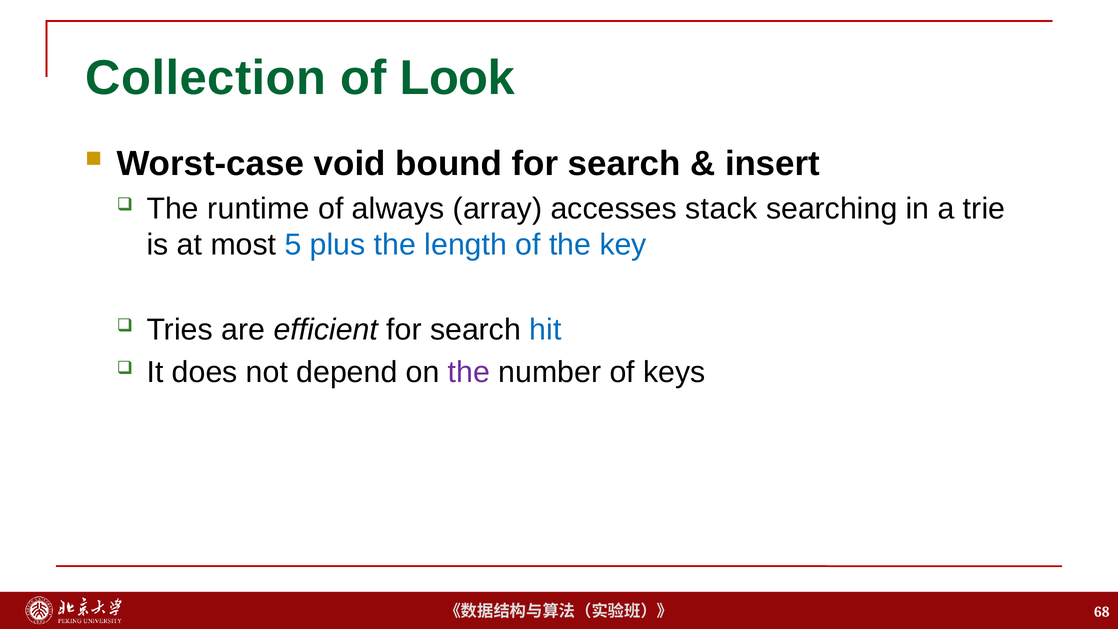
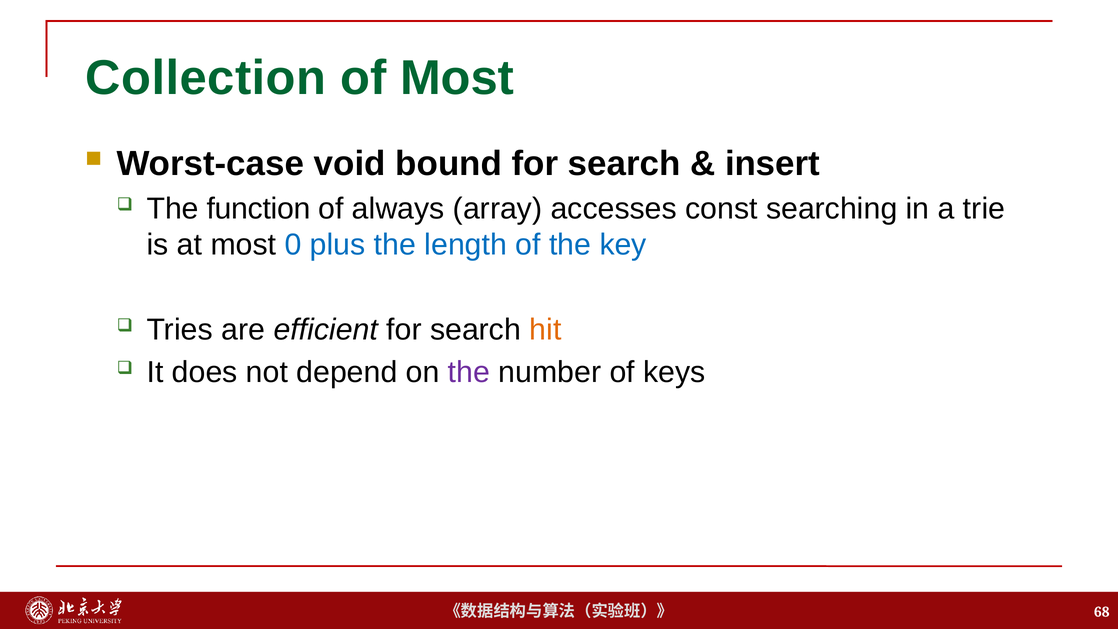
of Look: Look -> Most
runtime: runtime -> function
stack: stack -> const
5: 5 -> 0
hit colour: blue -> orange
